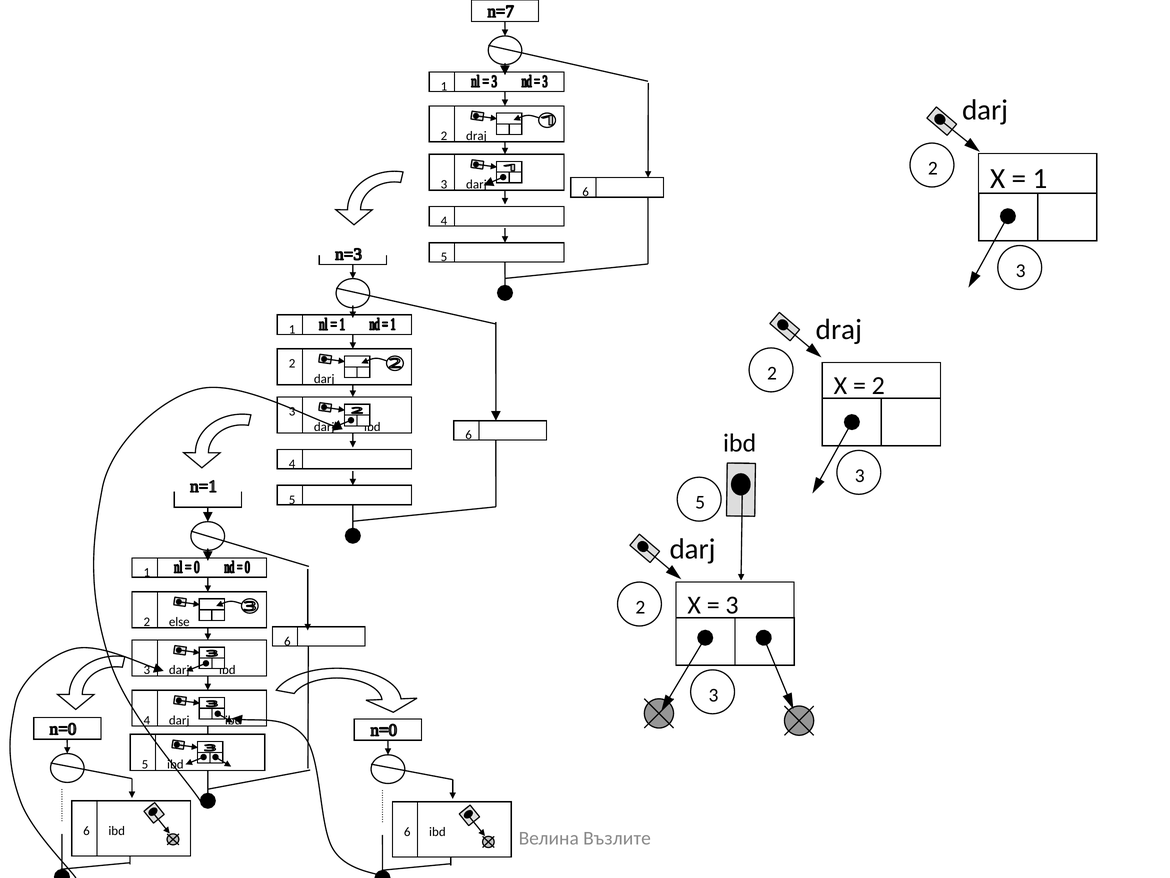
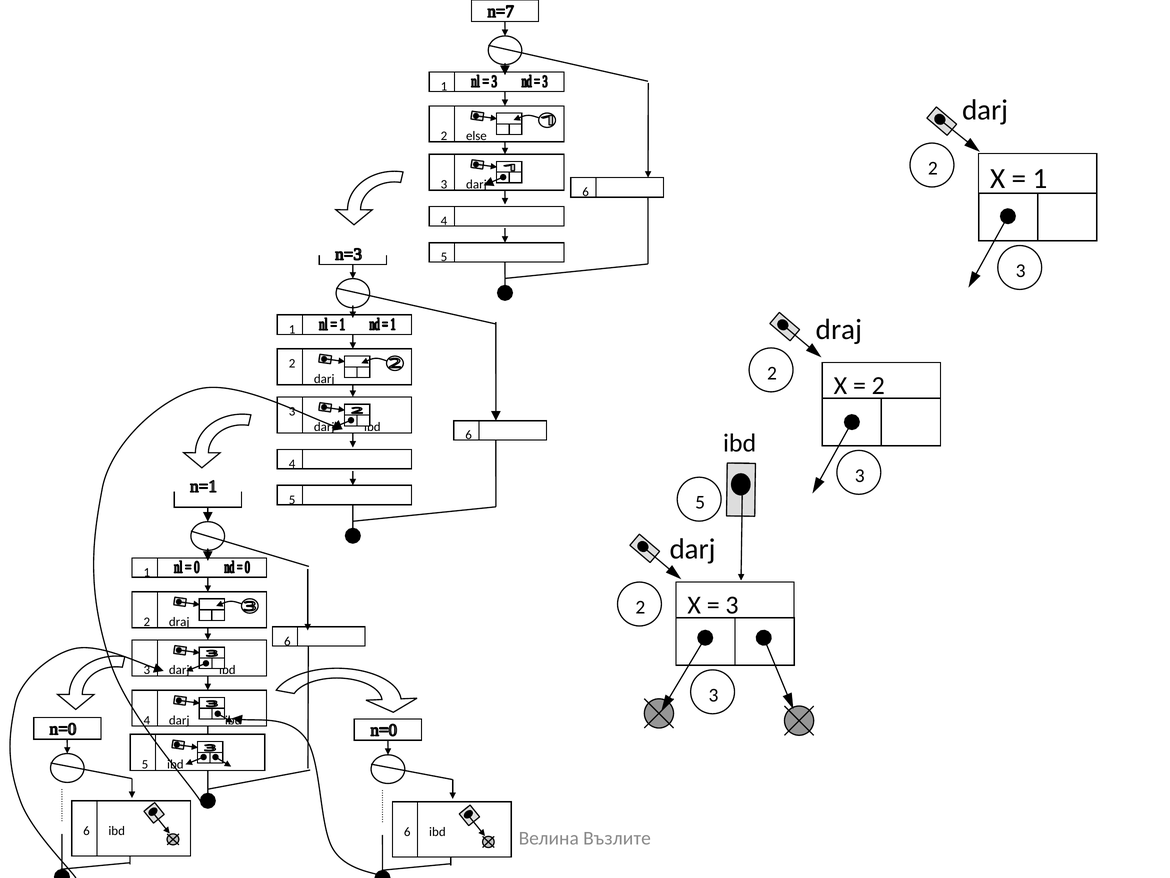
draj at (476, 136): draj -> else
else at (179, 622): else -> draj
